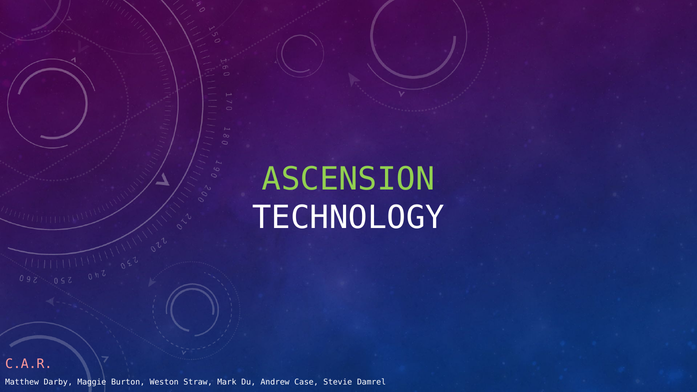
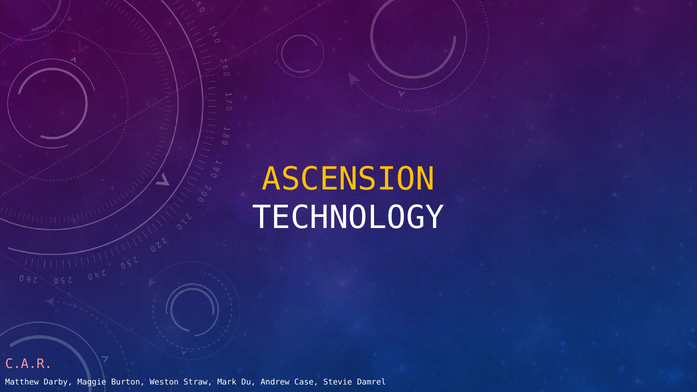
ASCENSION colour: light green -> yellow
